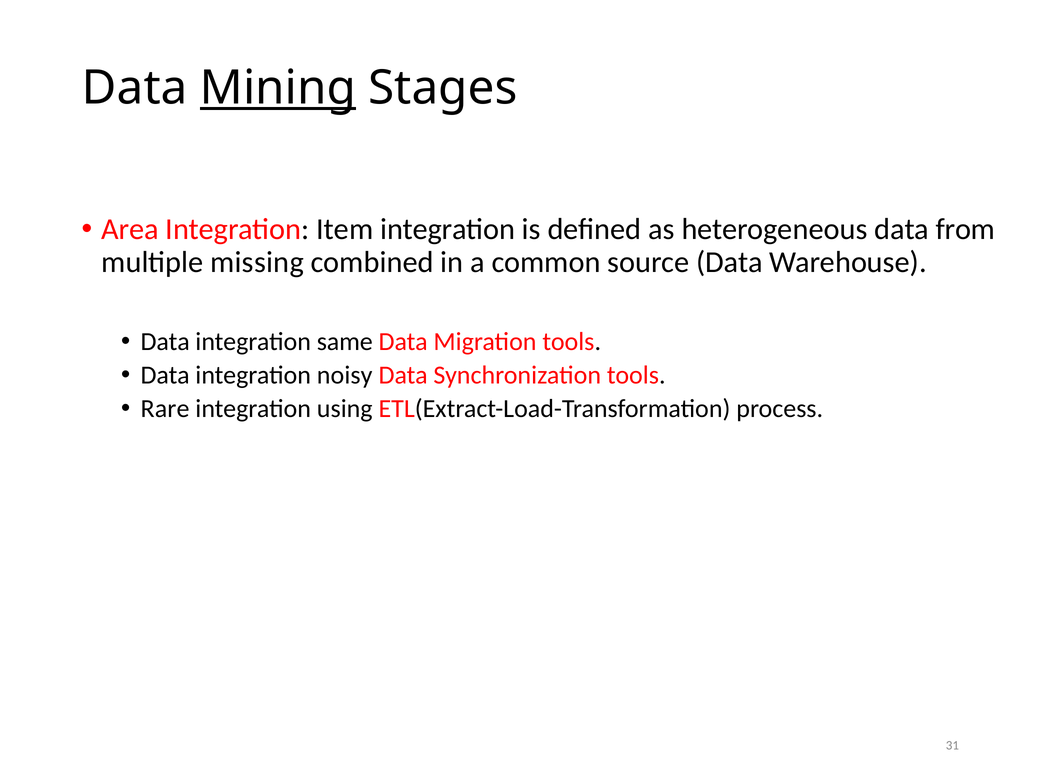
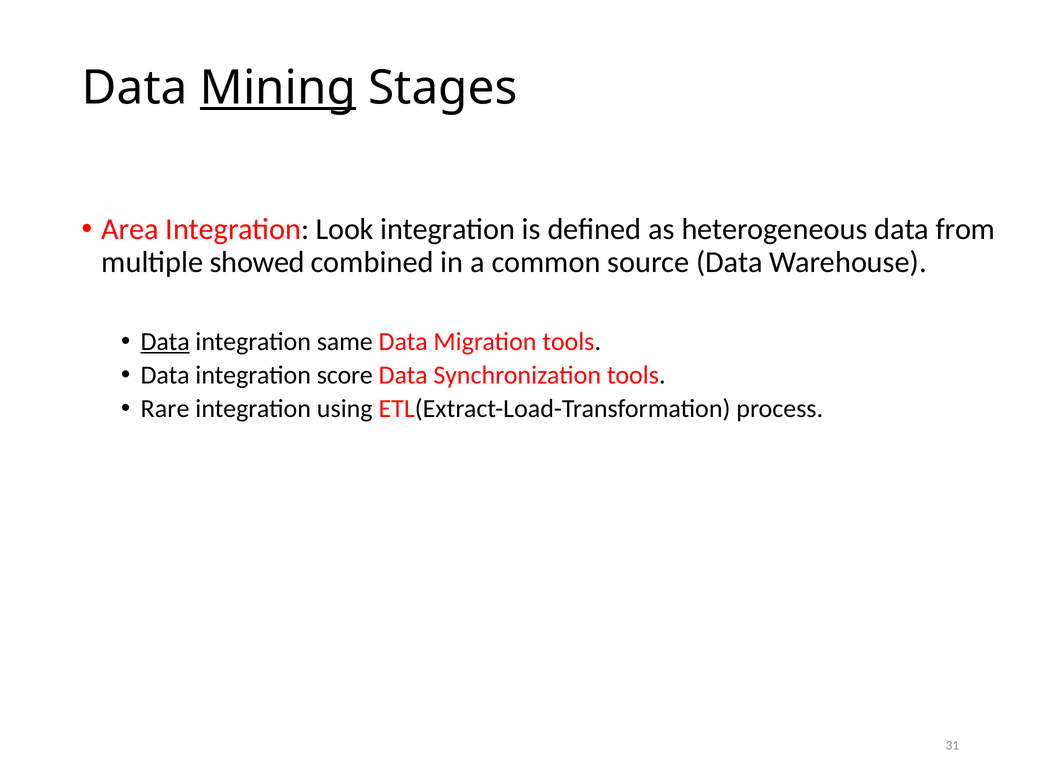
Item: Item -> Look
missing: missing -> showed
Data at (165, 342) underline: none -> present
noisy: noisy -> score
